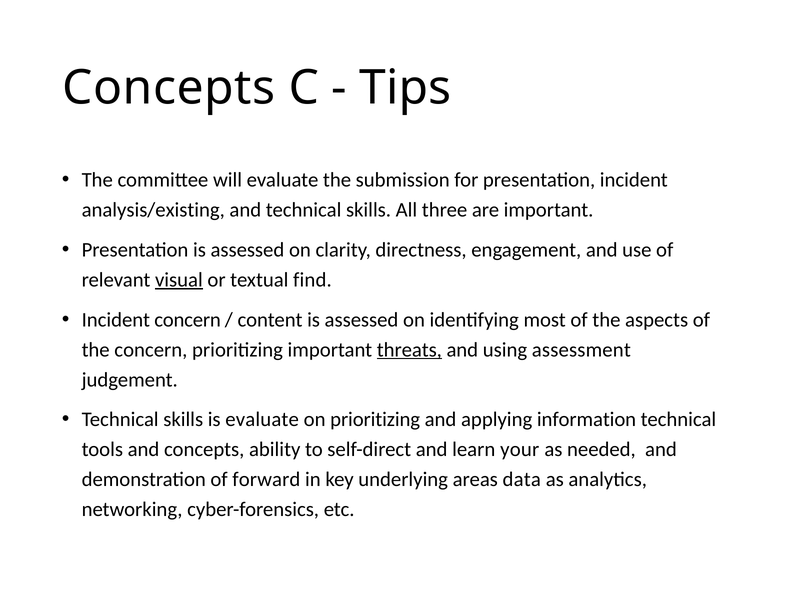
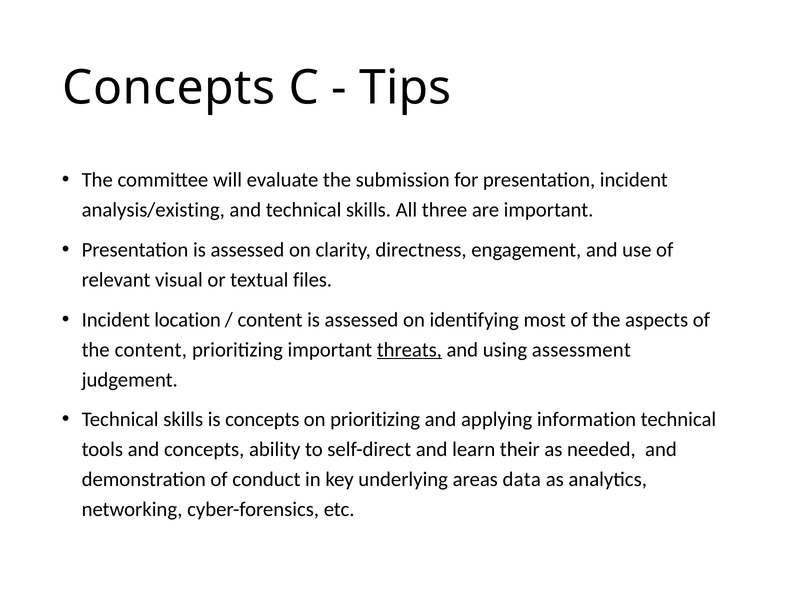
visual underline: present -> none
find: find -> files
Incident concern: concern -> location
the concern: concern -> content
is evaluate: evaluate -> concepts
your: your -> their
forward: forward -> conduct
